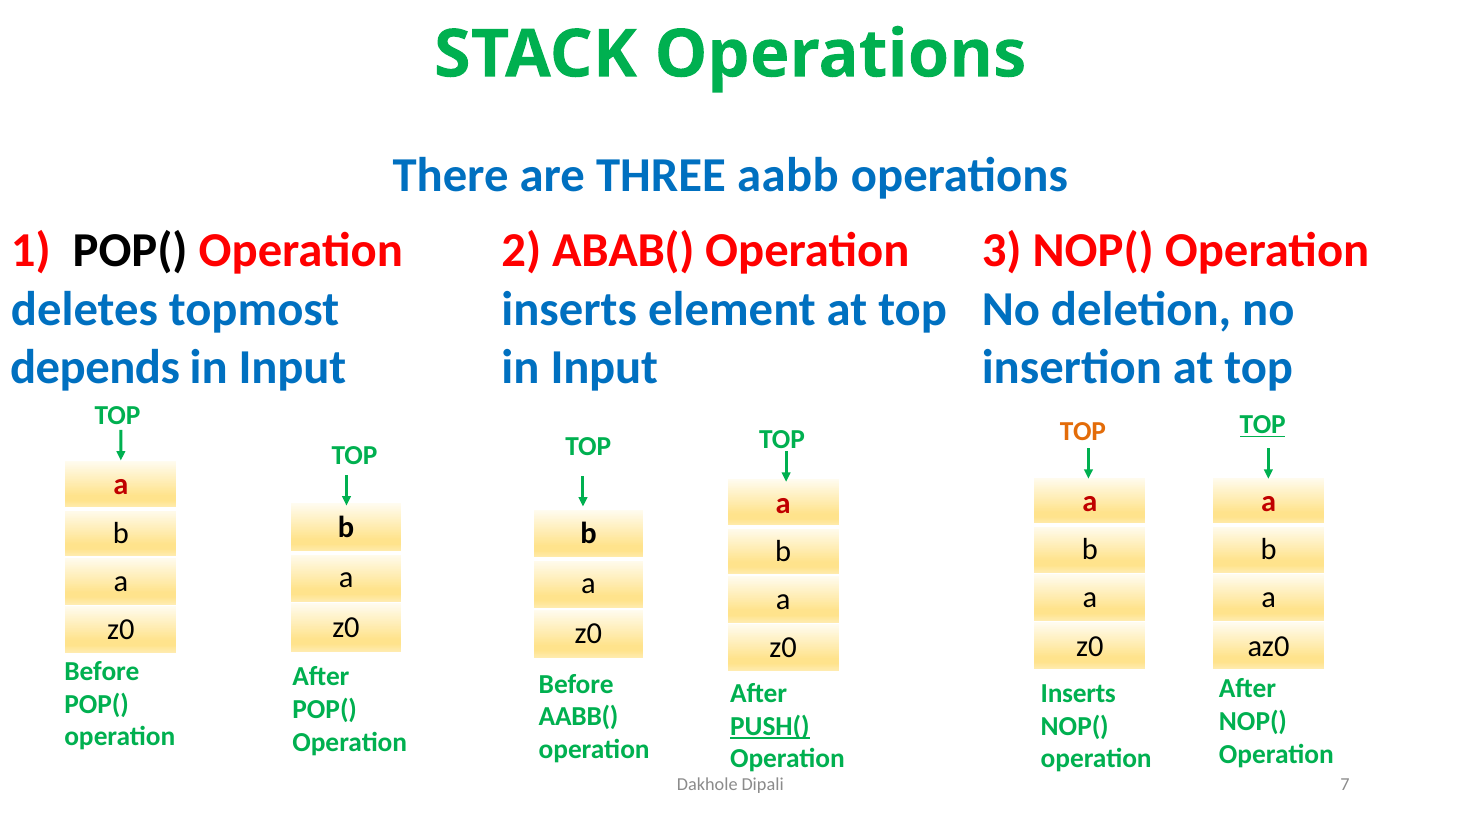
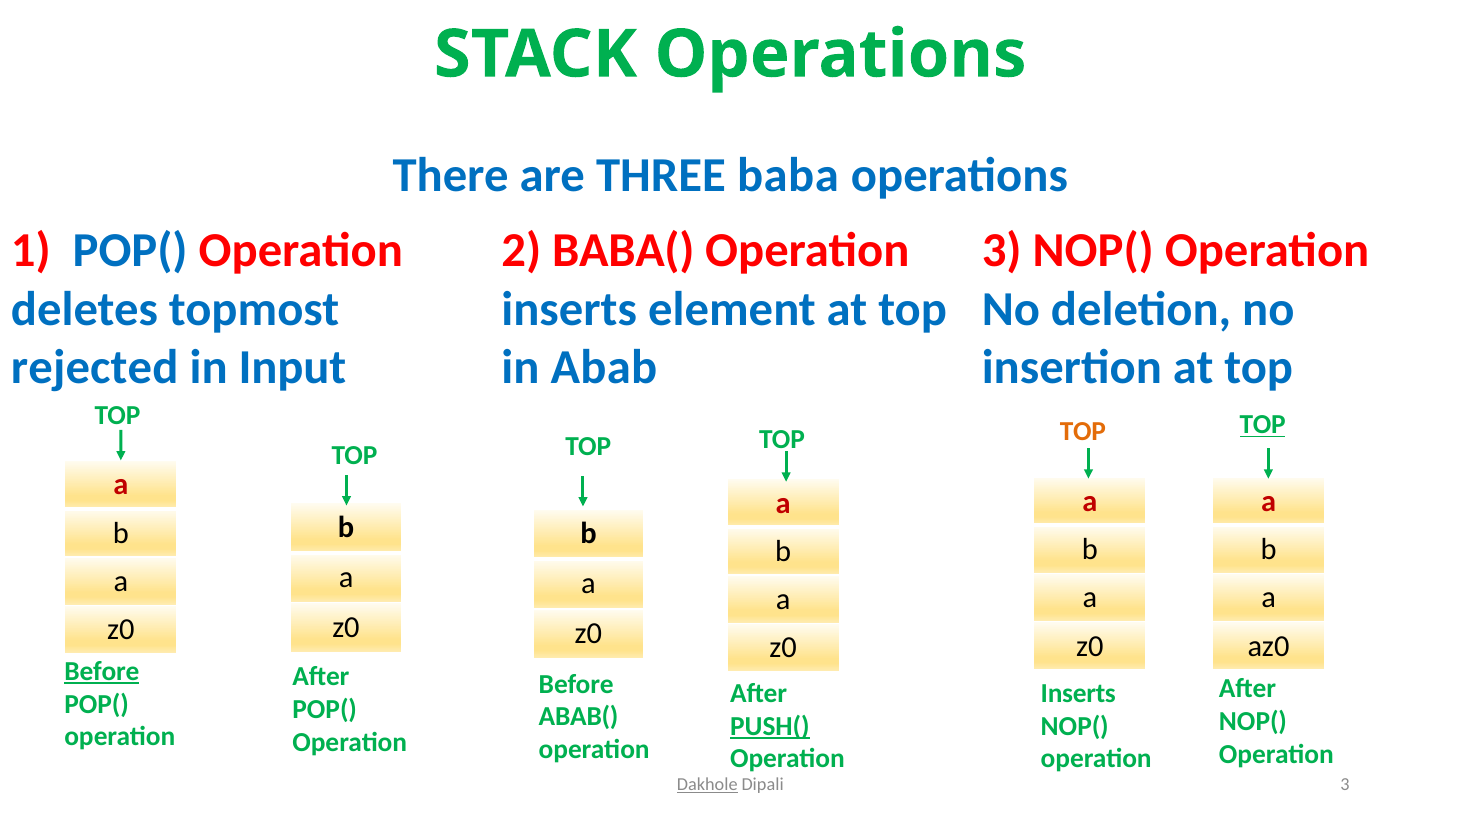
aabb: aabb -> baba
POP( at (130, 251) colour: black -> blue
ABAB(: ABAB( -> BABA(
depends: depends -> rejected
Input at (604, 367): Input -> Abab
Before at (102, 671) underline: none -> present
AABB(: AABB( -> ABAB(
Dakhole underline: none -> present
Dipali 7: 7 -> 3
